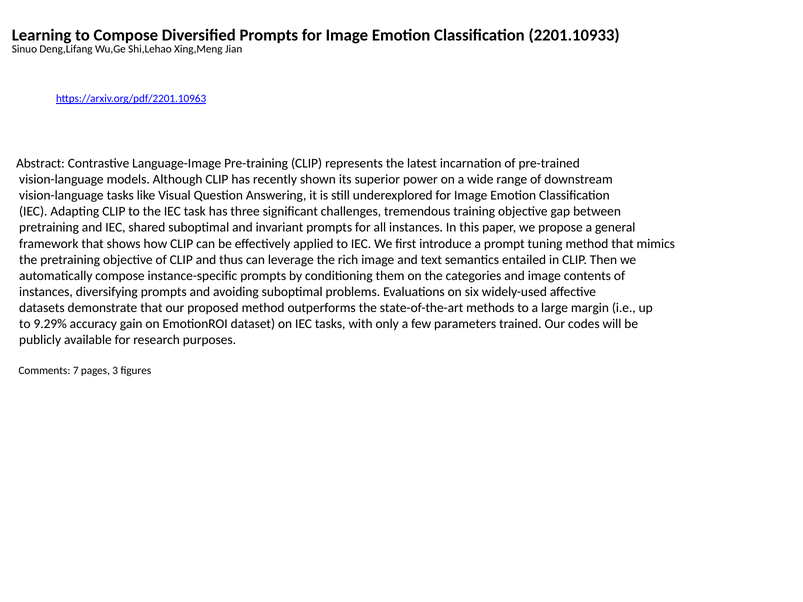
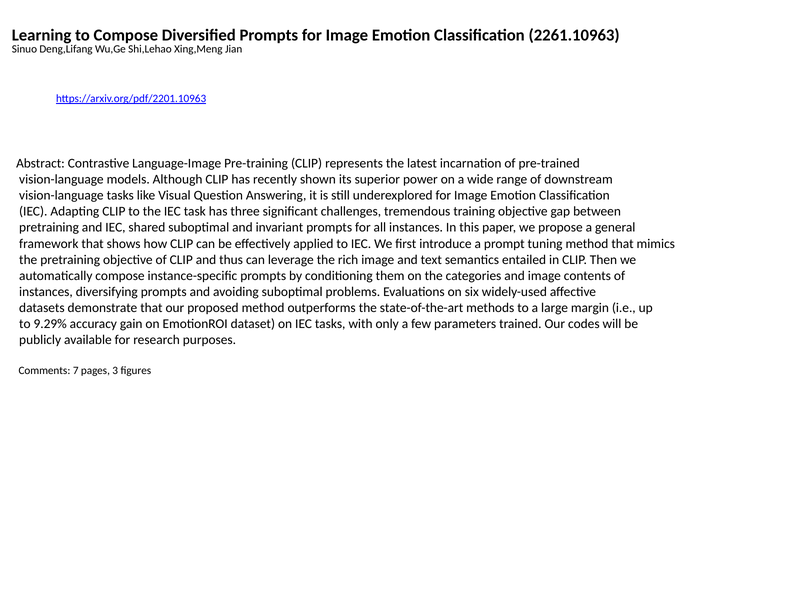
2201.10933: 2201.10933 -> 2261.10963
